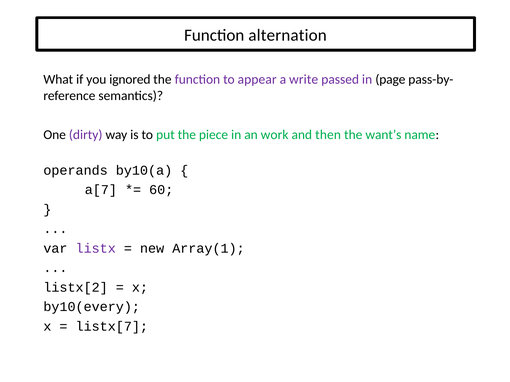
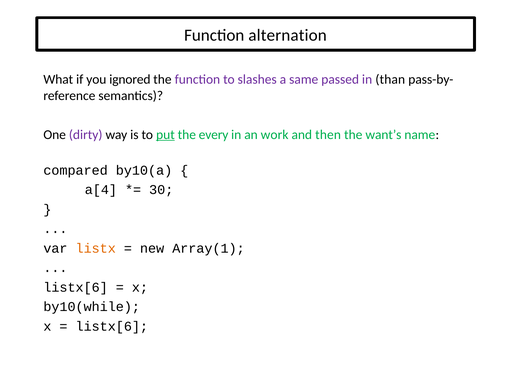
appear: appear -> slashes
write: write -> same
page: page -> than
put underline: none -> present
piece: piece -> every
operands: operands -> compared
a[7: a[7 -> a[4
60: 60 -> 30
listx colour: purple -> orange
listx[2 at (76, 288): listx[2 -> listx[6
by10(every: by10(every -> by10(while
listx[7 at (112, 327): listx[7 -> listx[6
